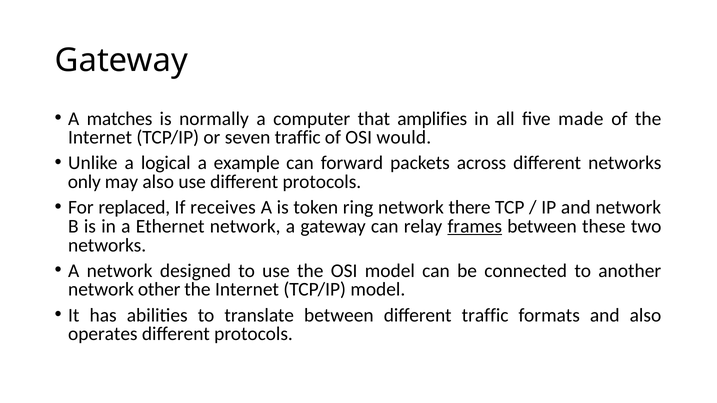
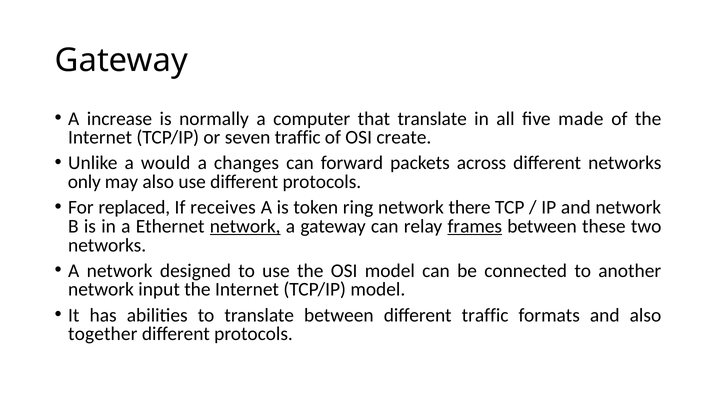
matches: matches -> increase
that amplifies: amplifies -> translate
would: would -> create
logical: logical -> would
example: example -> changes
network at (245, 226) underline: none -> present
other: other -> input
operates: operates -> together
